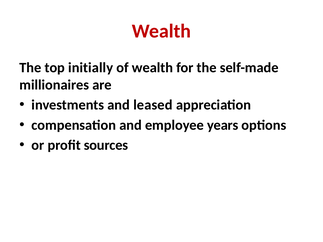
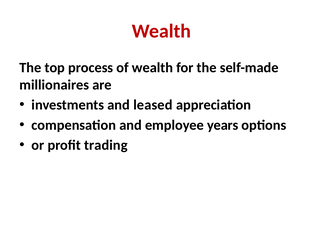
initially: initially -> process
sources: sources -> trading
